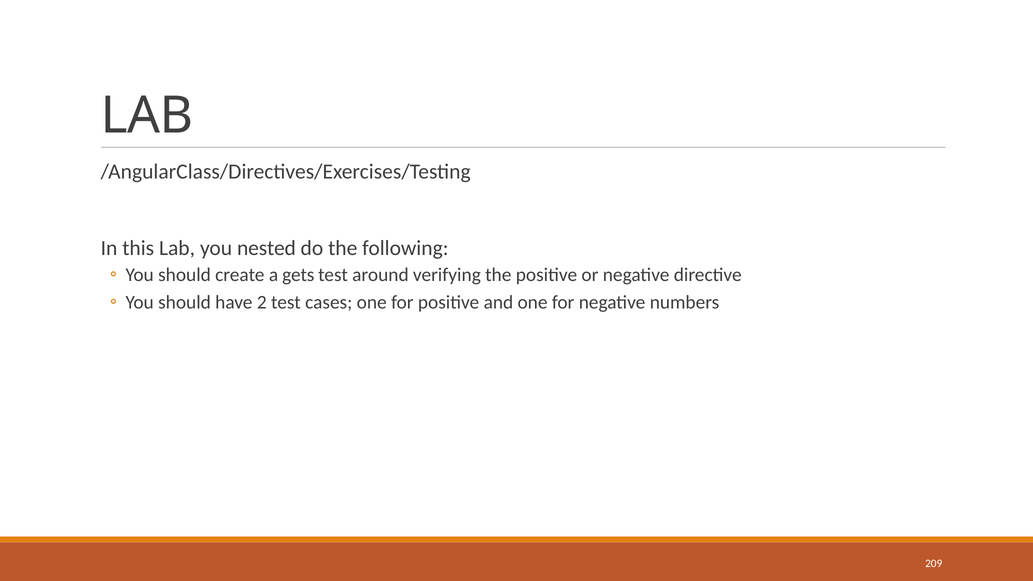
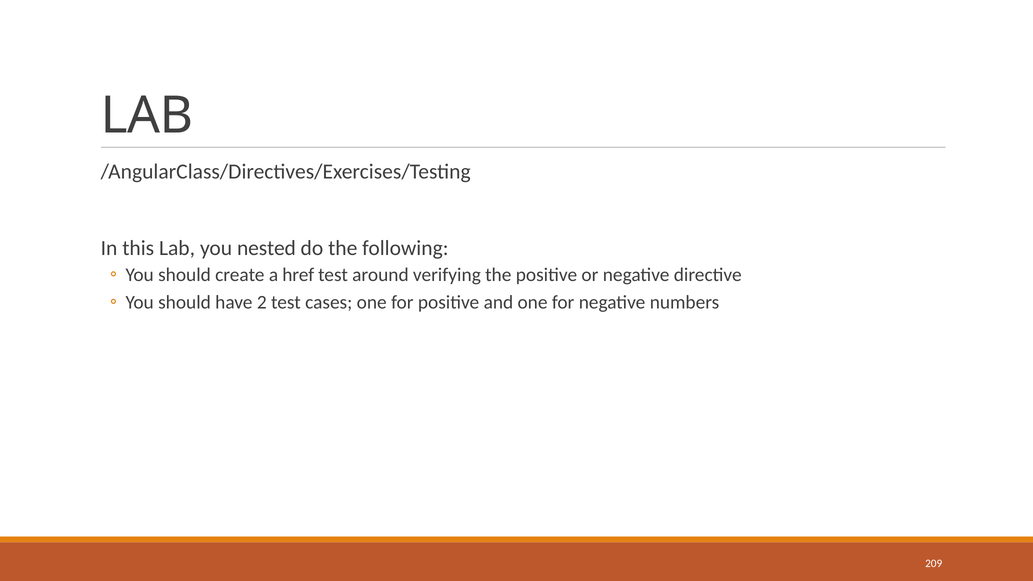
gets: gets -> href
